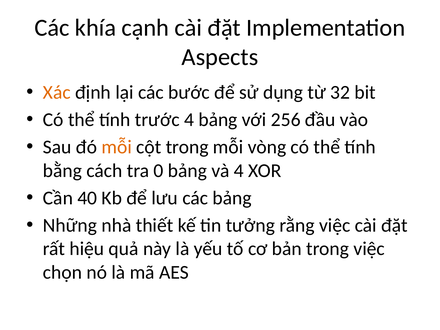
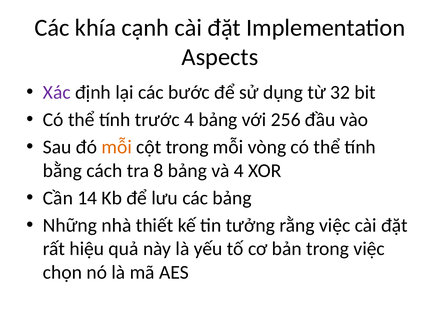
Xác colour: orange -> purple
0: 0 -> 8
40: 40 -> 14
